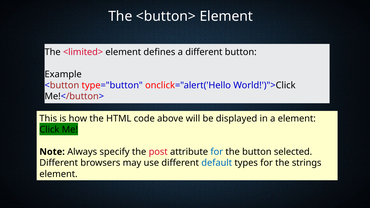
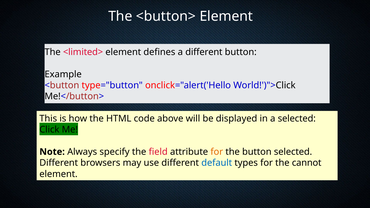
a element: element -> selected
post: post -> field
for at (217, 152) colour: blue -> orange
strings: strings -> cannot
